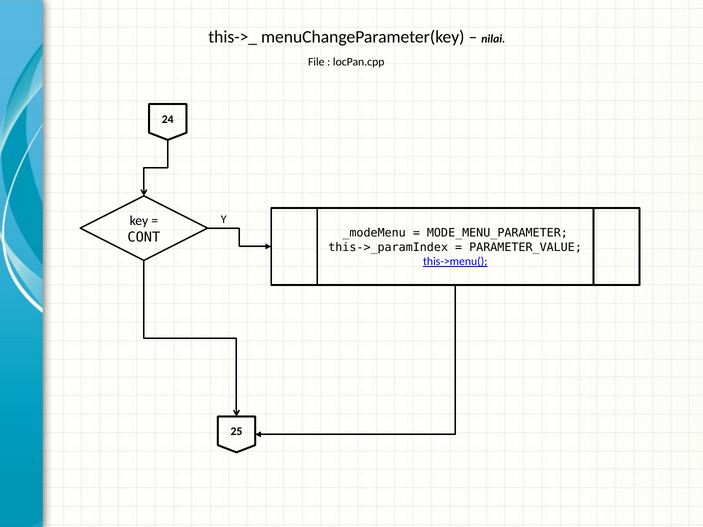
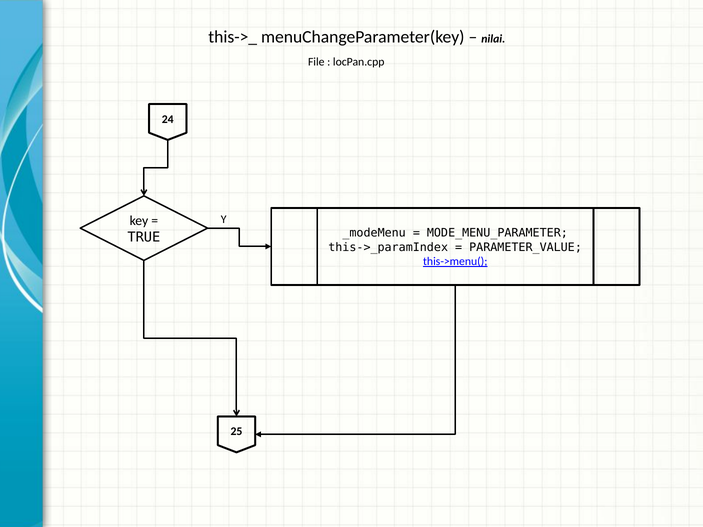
CONT: CONT -> TRUE
